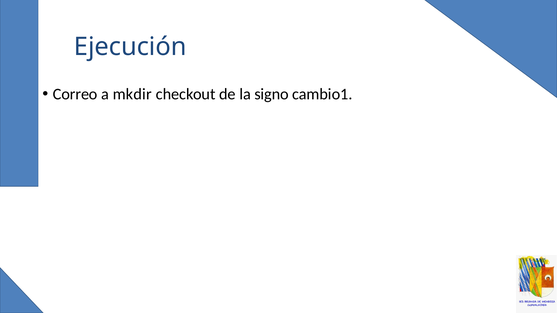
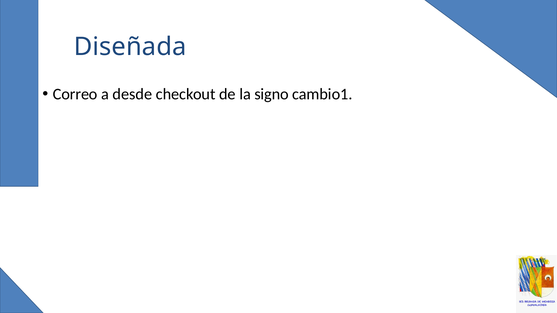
Ejecución: Ejecución -> Diseñada
mkdir: mkdir -> desde
